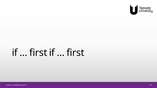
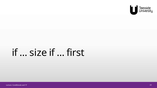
first at (38, 53): first -> size
